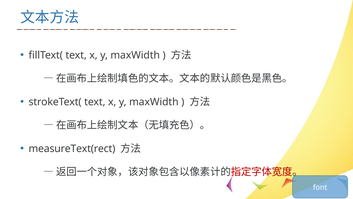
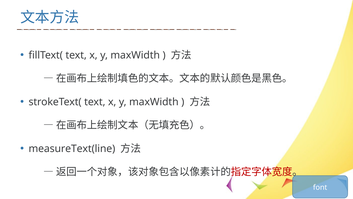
measureText(rect: measureText(rect -> measureText(line
